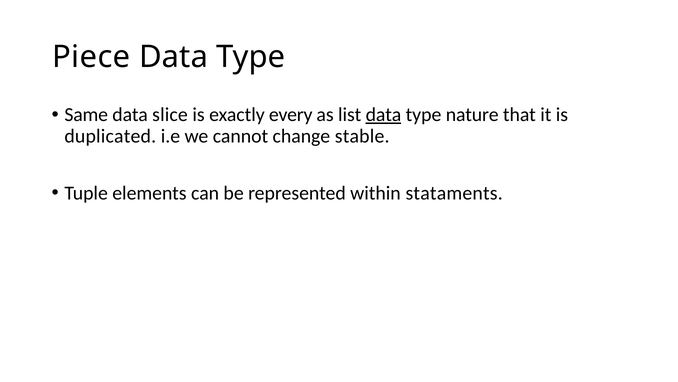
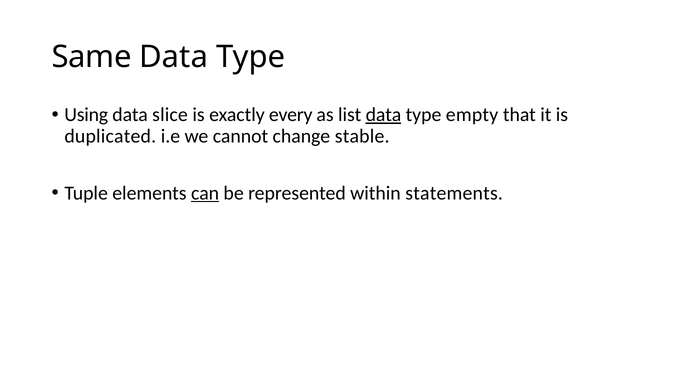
Piece: Piece -> Same
Same: Same -> Using
nature: nature -> empty
can underline: none -> present
stataments: stataments -> statements
